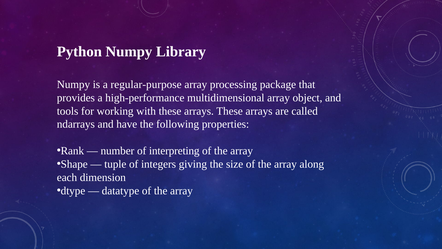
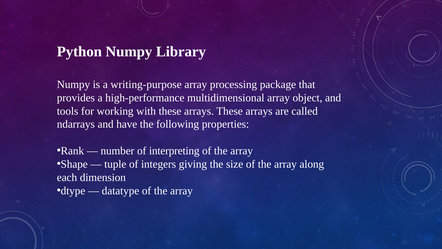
regular-purpose: regular-purpose -> writing-purpose
